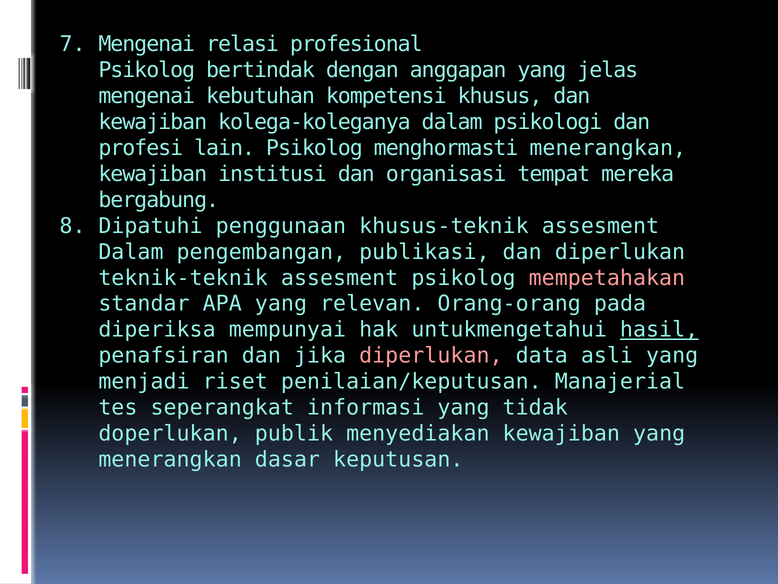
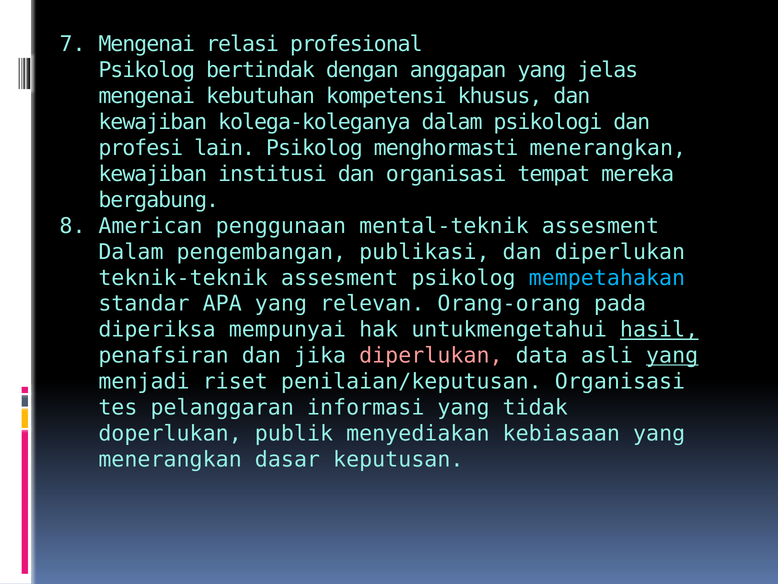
Dipatuhi: Dipatuhi -> American
khusus-teknik: khusus-teknik -> mental-teknik
mempetahakan colour: pink -> light blue
yang at (672, 355) underline: none -> present
penilaian/keputusan Manajerial: Manajerial -> Organisasi
seperangkat: seperangkat -> pelanggaran
menyediakan kewajiban: kewajiban -> kebiasaan
